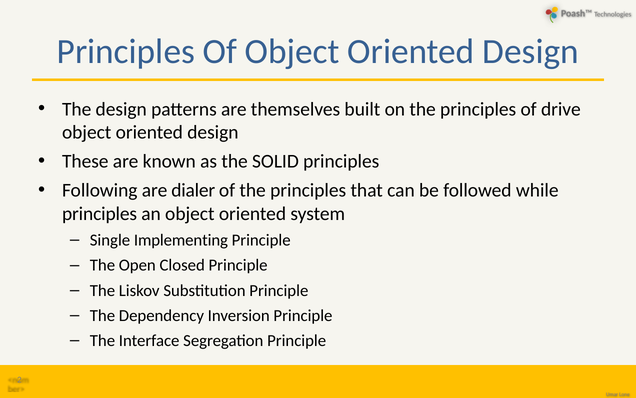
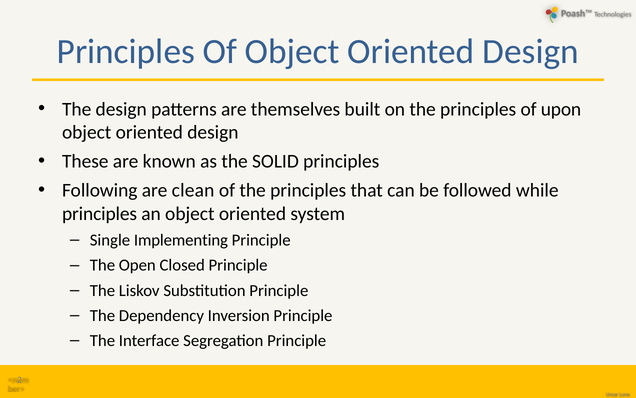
drive: drive -> upon
dialer: dialer -> clean
